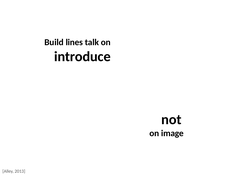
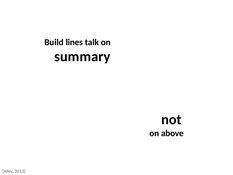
introduce: introduce -> summary
image: image -> above
